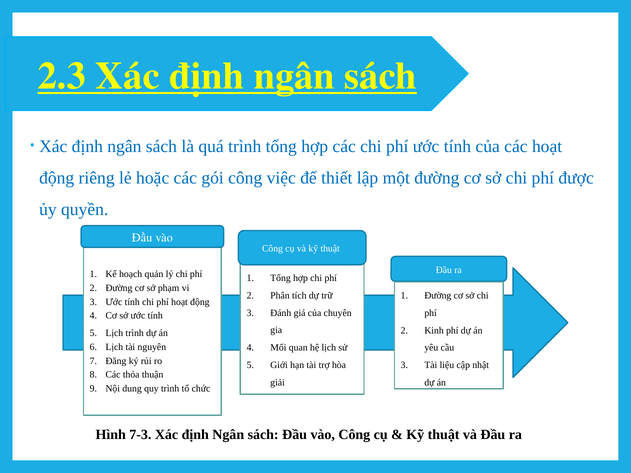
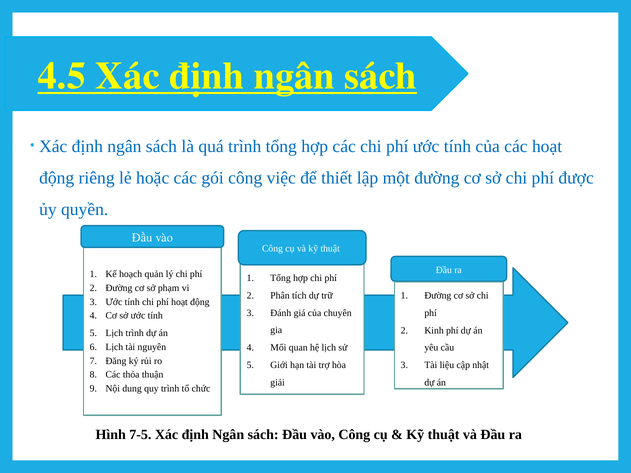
2.3: 2.3 -> 4.5
7-3: 7-3 -> 7-5
